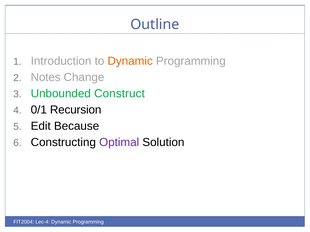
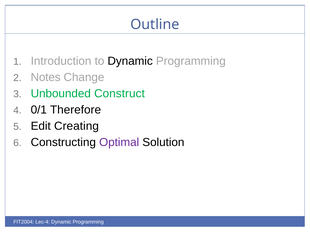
Dynamic at (130, 61) colour: orange -> black
Recursion: Recursion -> Therefore
Because: Because -> Creating
